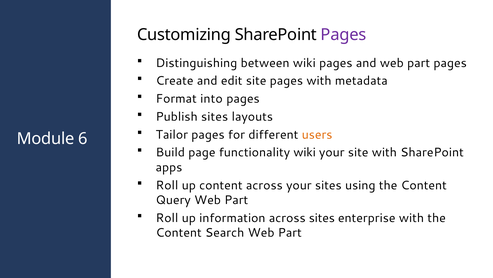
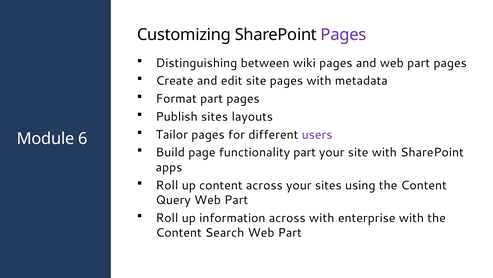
Format into: into -> part
users colour: orange -> purple
functionality wiki: wiki -> part
across sites: sites -> with
